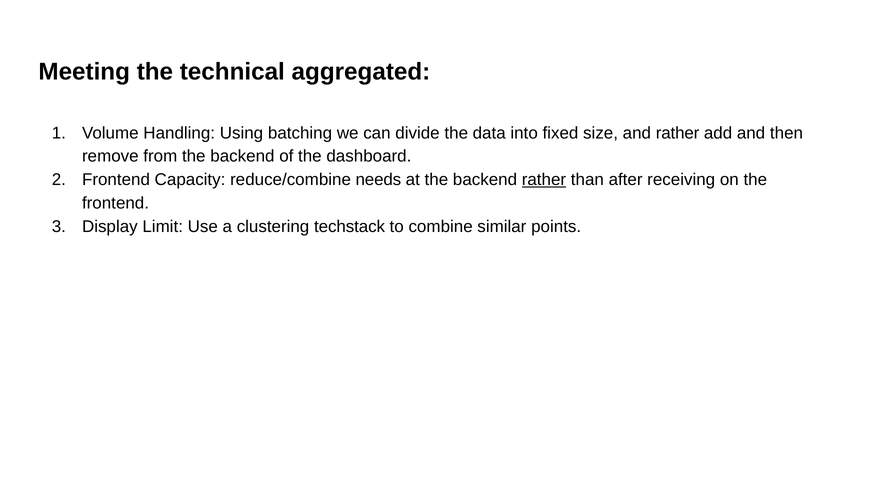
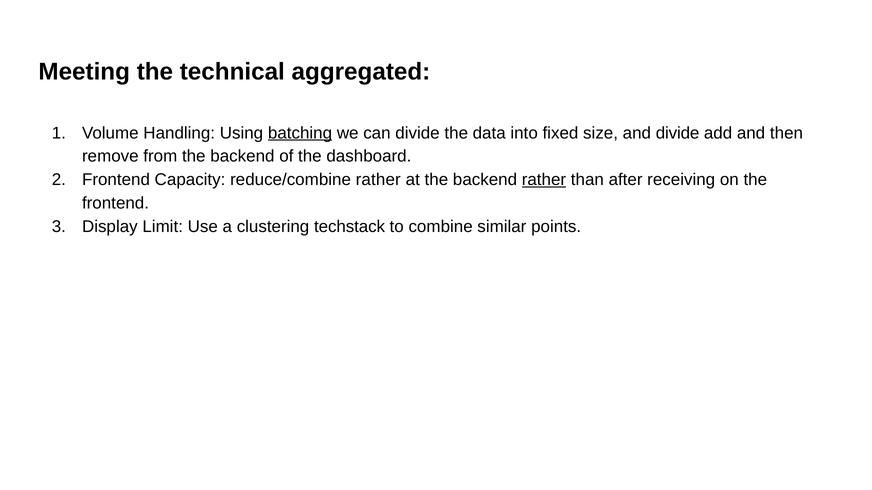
batching underline: none -> present
and rather: rather -> divide
reduce/combine needs: needs -> rather
